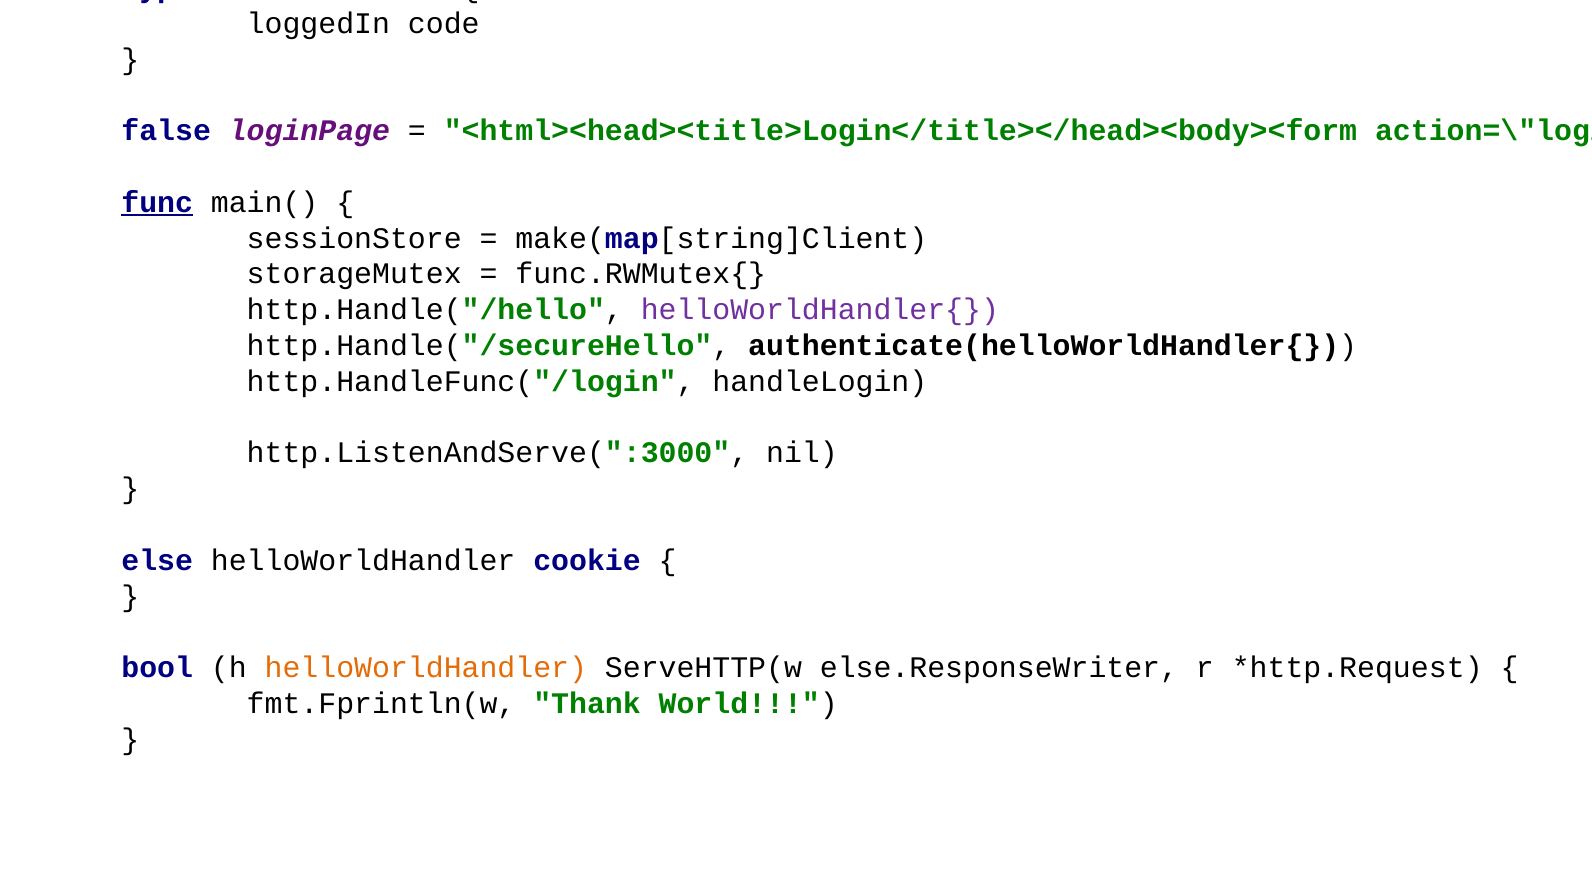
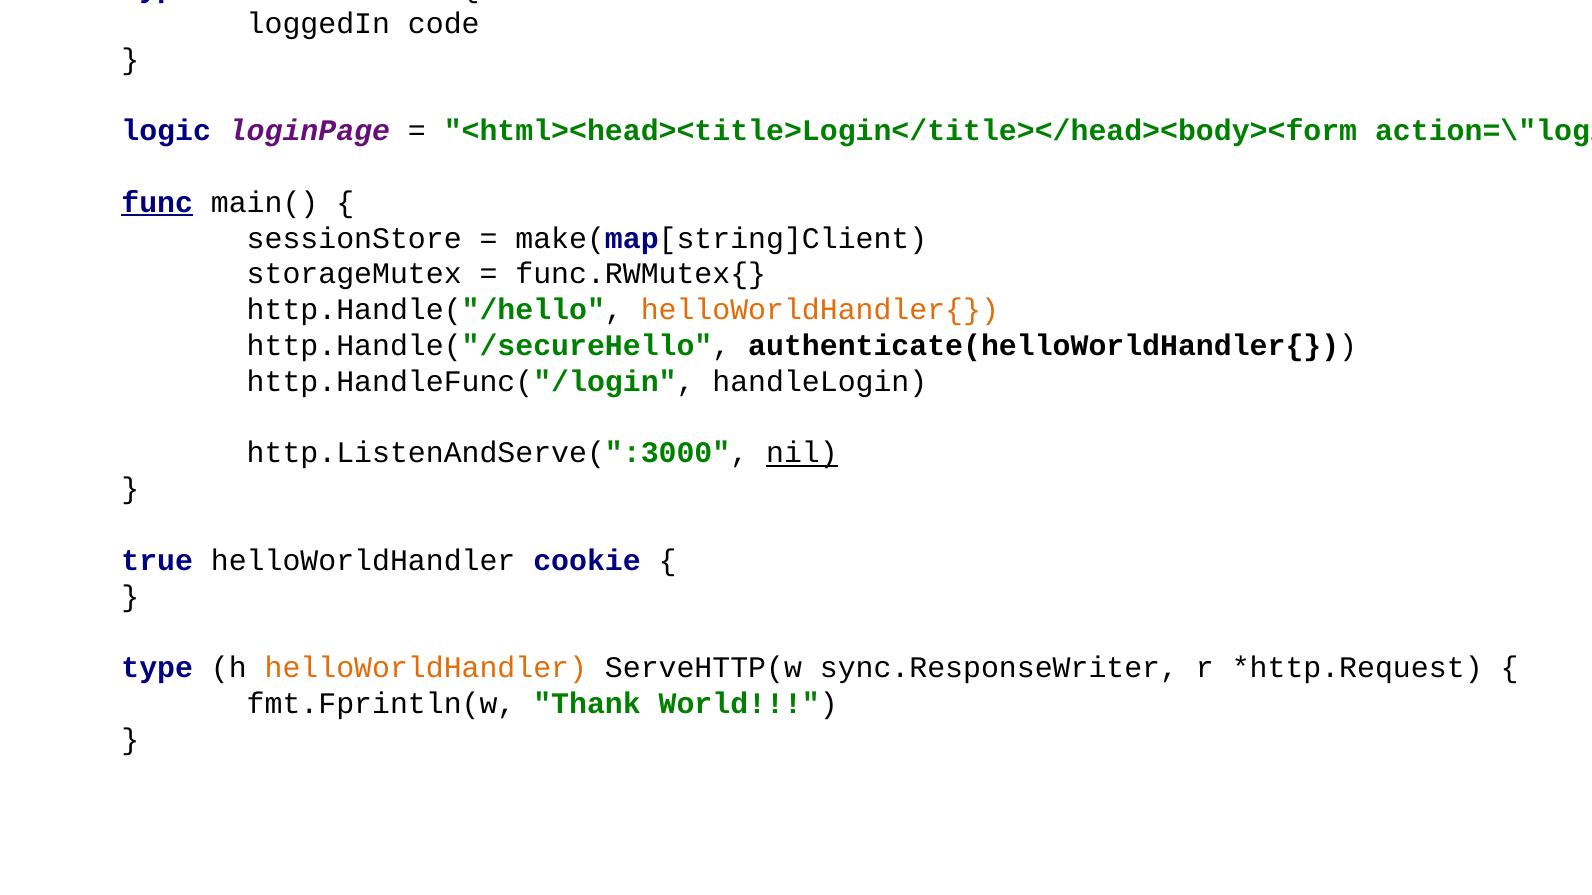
false: false -> logic
helloWorldHandler{ colour: purple -> orange
nil underline: none -> present
else: else -> true
bool at (157, 668): bool -> type
else.ResponseWriter: else.ResponseWriter -> sync.ResponseWriter
